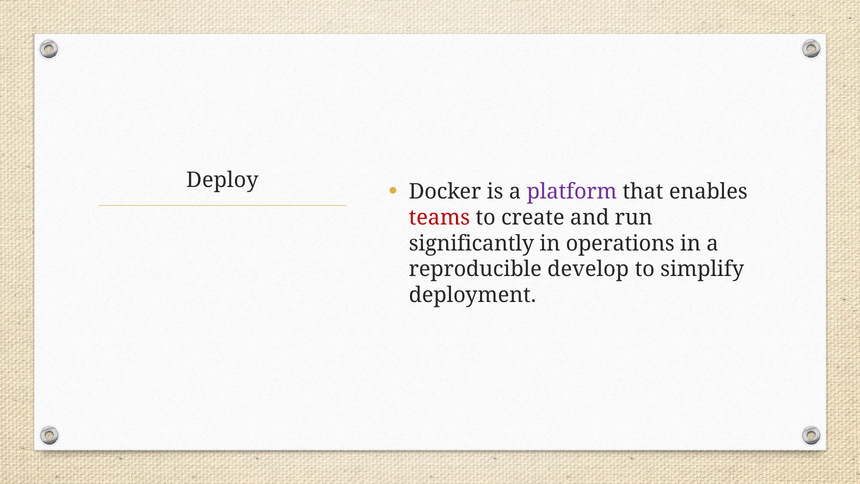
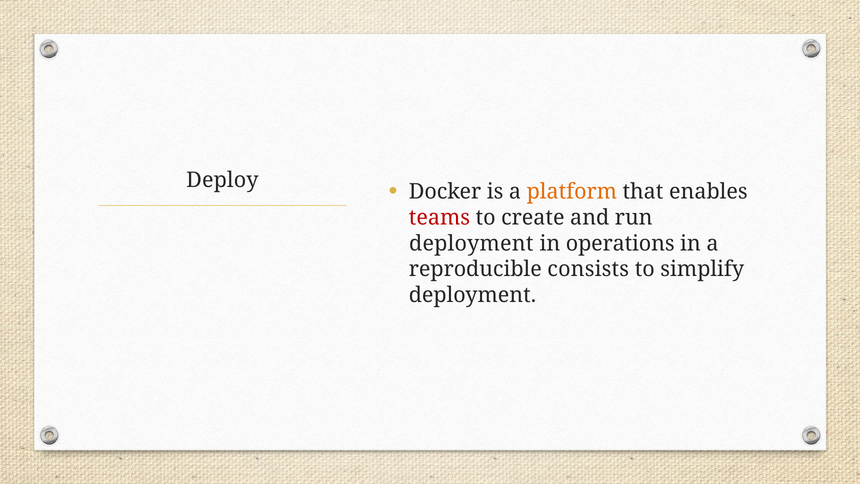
platform colour: purple -> orange
significantly at (471, 243): significantly -> deployment
develop: develop -> consists
